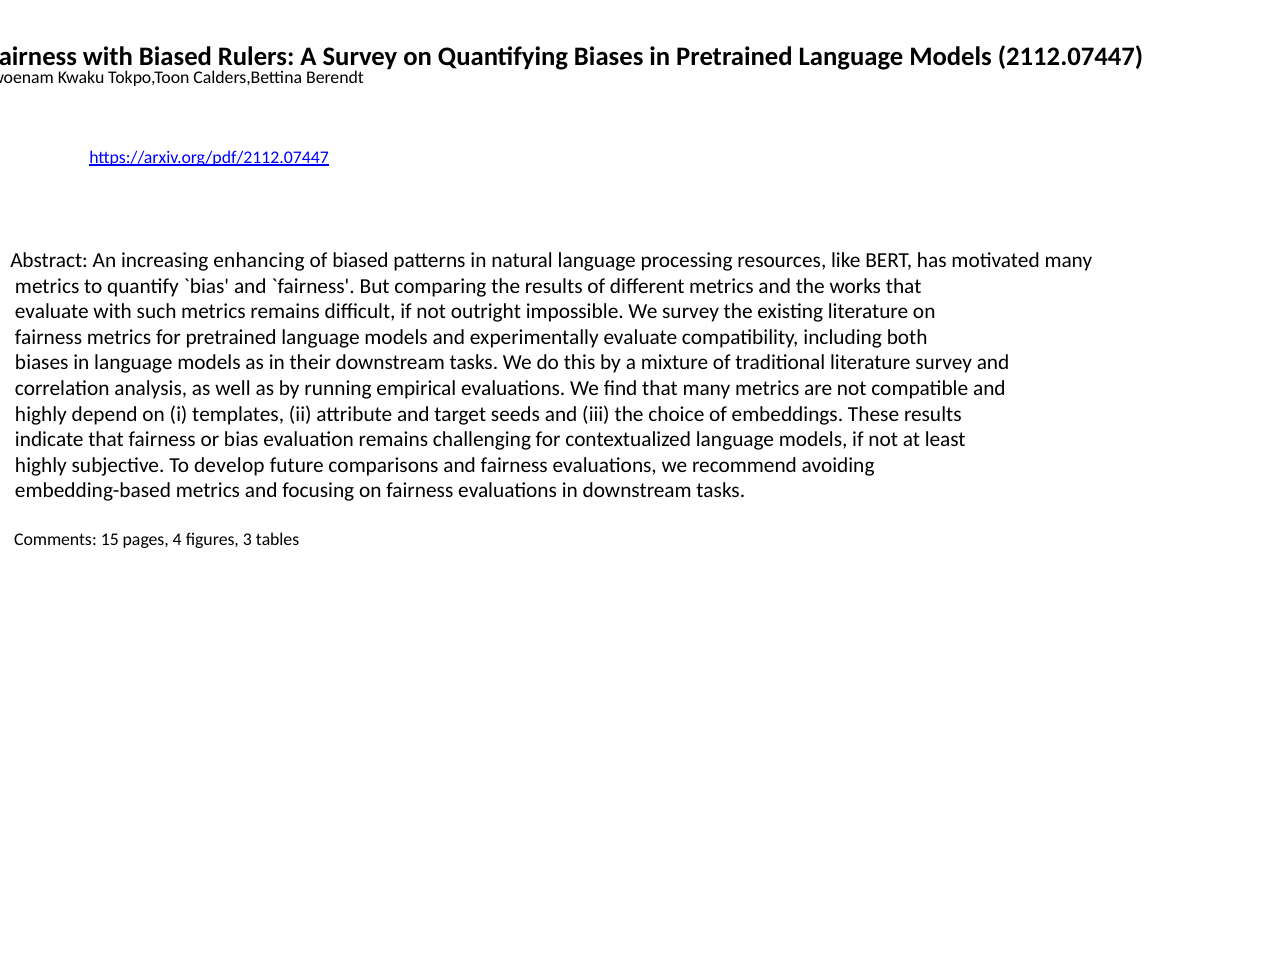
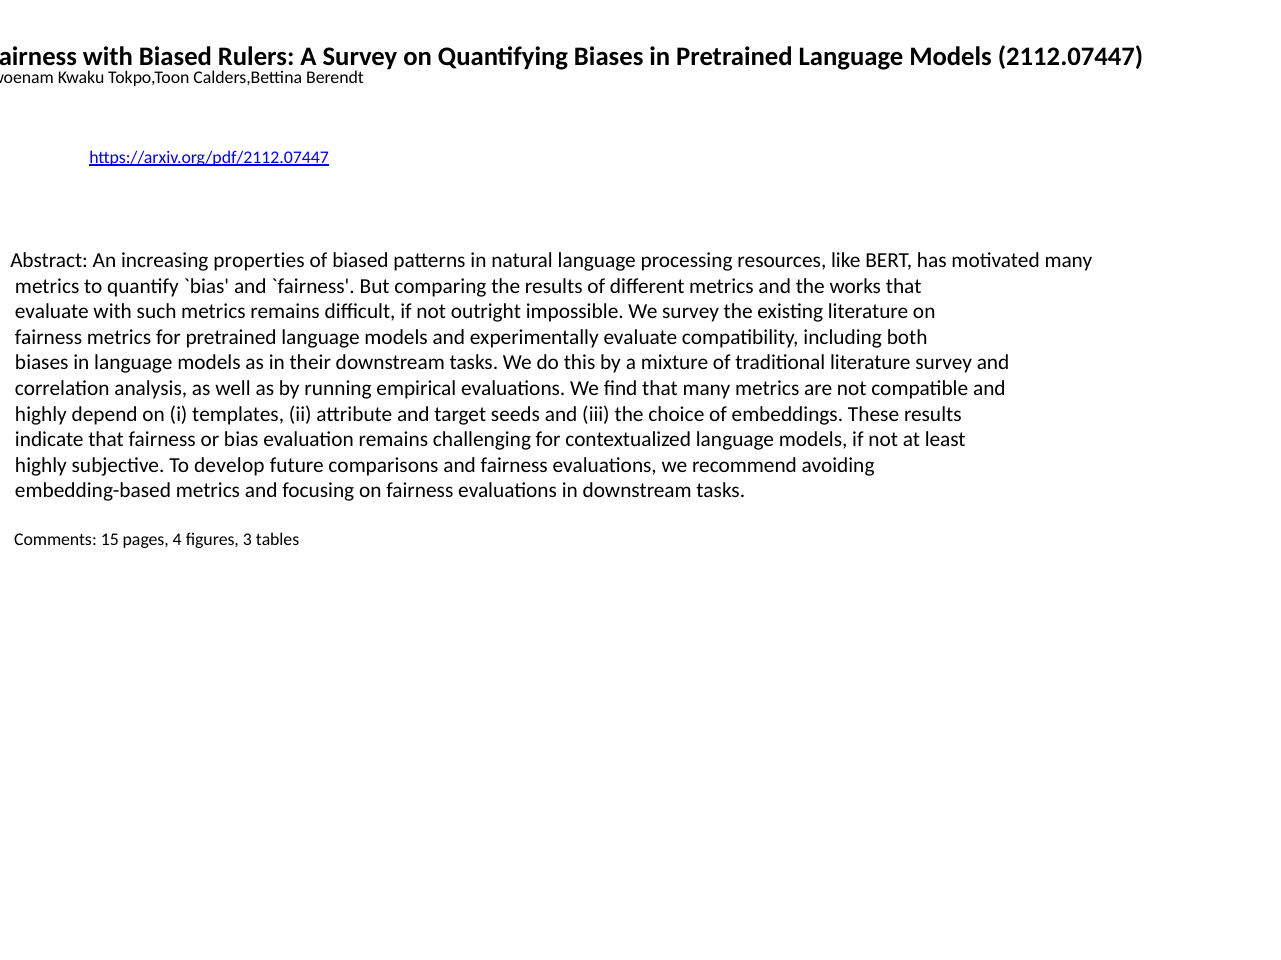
enhancing: enhancing -> properties
